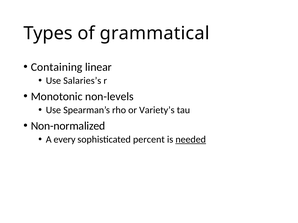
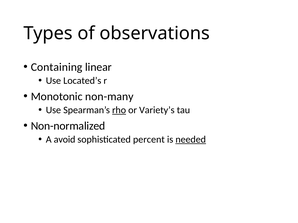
grammatical: grammatical -> observations
Salaries’s: Salaries’s -> Located’s
non-levels: non-levels -> non-many
rho underline: none -> present
every: every -> avoid
